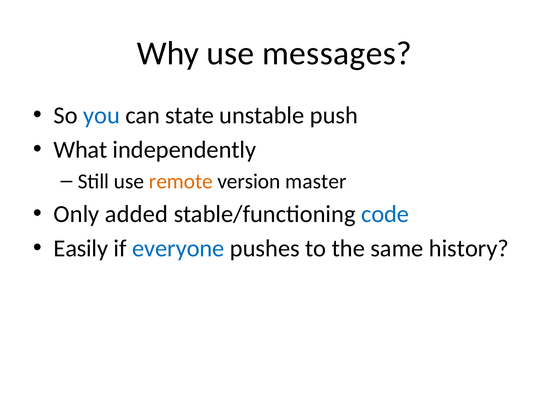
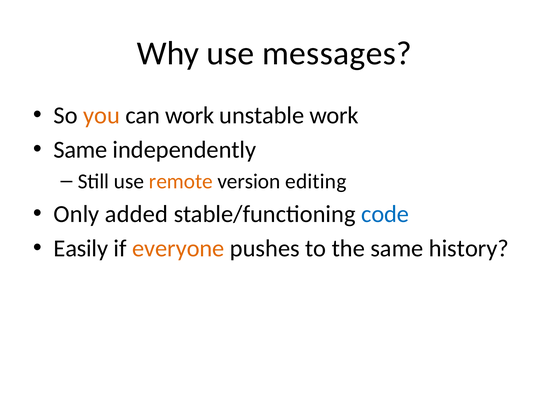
you colour: blue -> orange
can state: state -> work
unstable push: push -> work
What at (80, 150): What -> Same
master: master -> editing
everyone colour: blue -> orange
